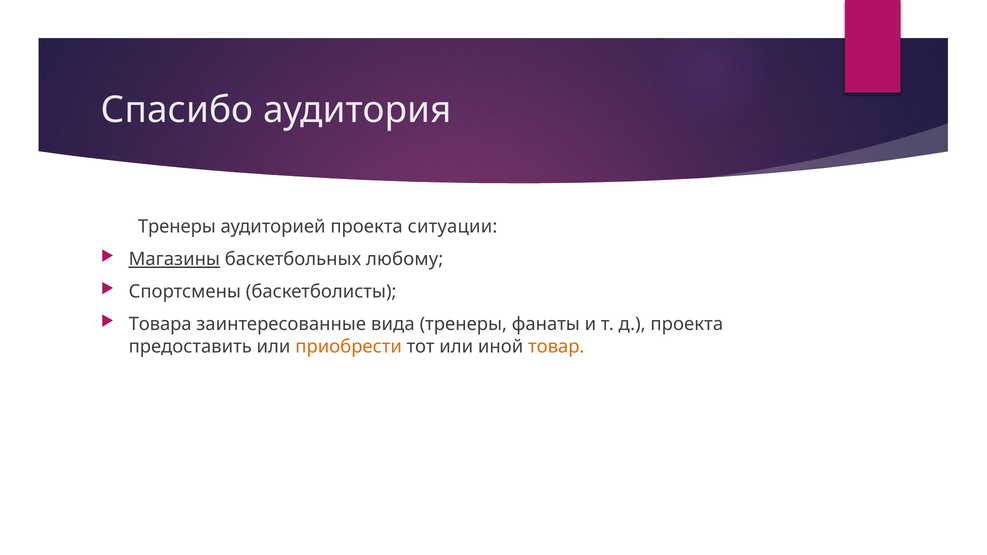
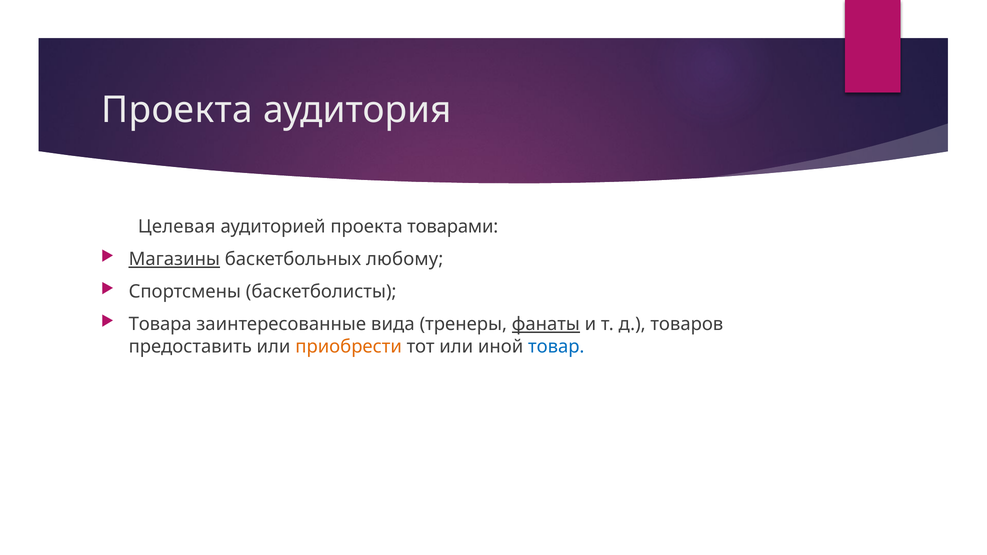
Спасибо at (177, 110): Спасибо -> Проекта
Тренеры at (177, 227): Тренеры -> Целевая
ситуации: ситуации -> товарами
фанаты underline: none -> present
д проекта: проекта -> товаров
товар colour: orange -> blue
